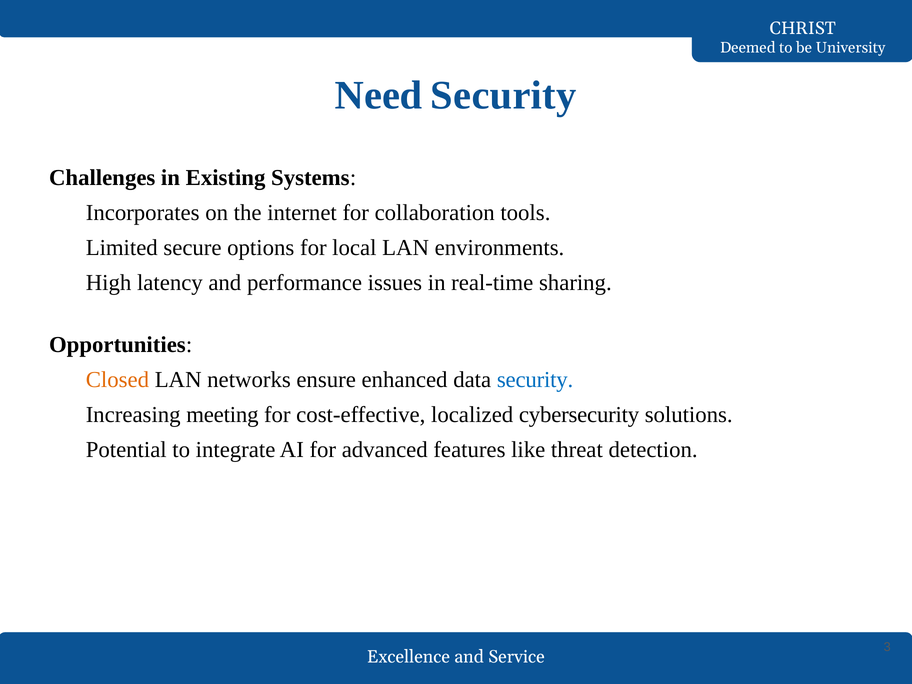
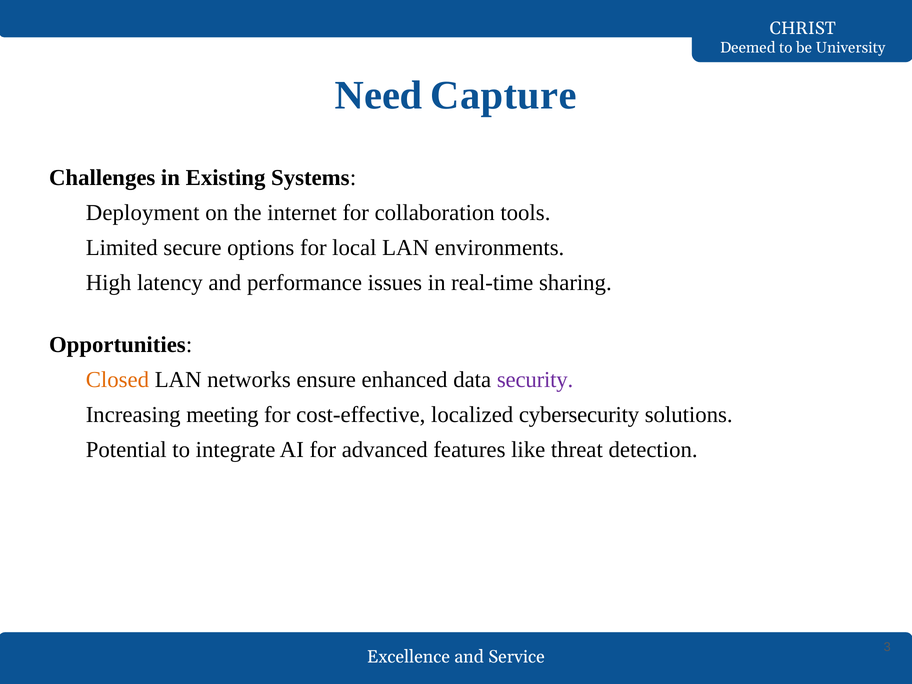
Need Security: Security -> Capture
Incorporates: Incorporates -> Deployment
security at (535, 380) colour: blue -> purple
